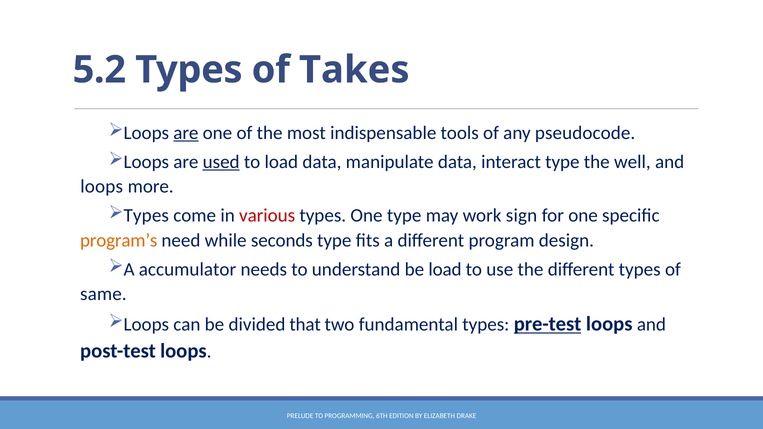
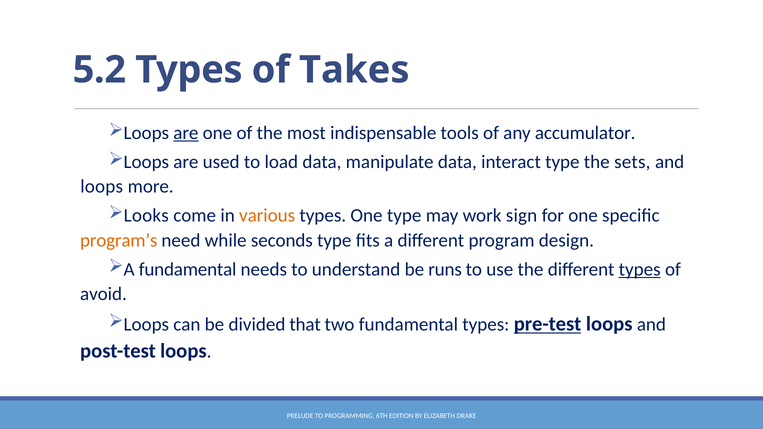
pseudocode: pseudocode -> accumulator
used underline: present -> none
well: well -> sets
Types at (146, 216): Types -> Looks
various colour: red -> orange
A accumulator: accumulator -> fundamental
be load: load -> runs
types at (640, 269) underline: none -> present
same: same -> avoid
